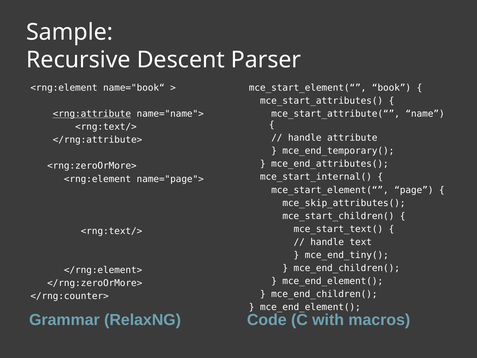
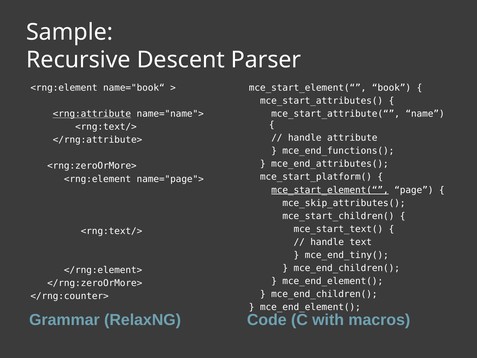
mce_end_temporary(: mce_end_temporary( -> mce_end_functions(
mce_start_internal(: mce_start_internal( -> mce_start_platform(
mce_start_element(“ at (330, 190) underline: none -> present
